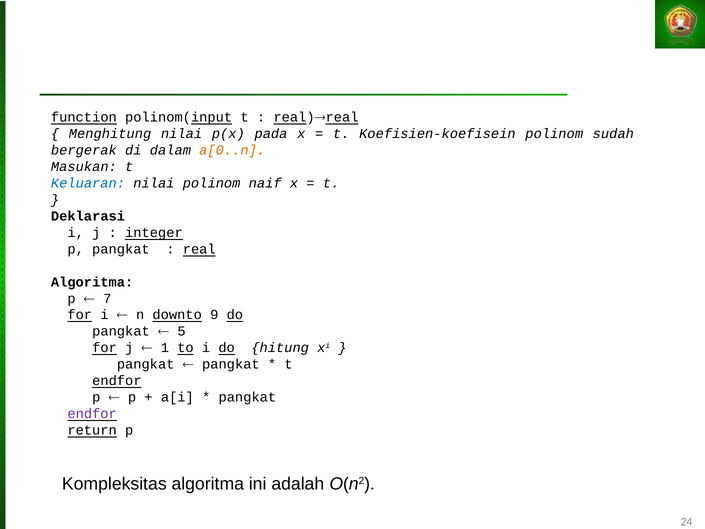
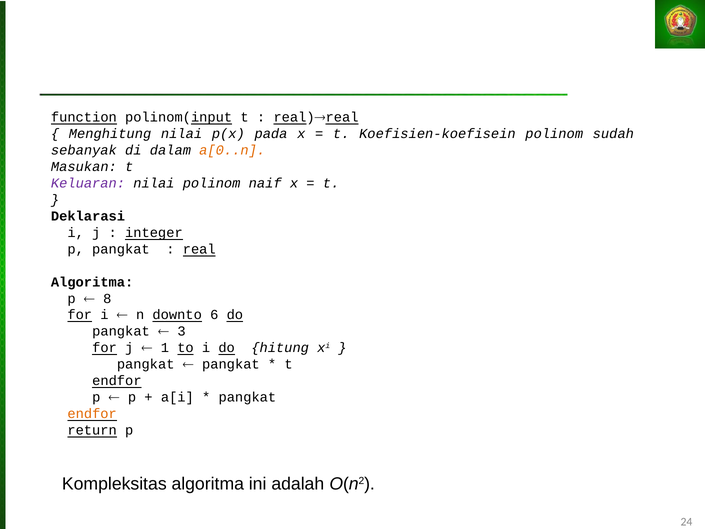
bergerak: bergerak -> sebanyak
Keluaran colour: blue -> purple
7: 7 -> 8
9: 9 -> 6
5: 5 -> 3
endfor at (92, 414) colour: purple -> orange
